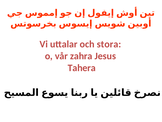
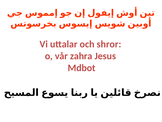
stora: stora -> shror
Tahera: Tahera -> Mdbot
